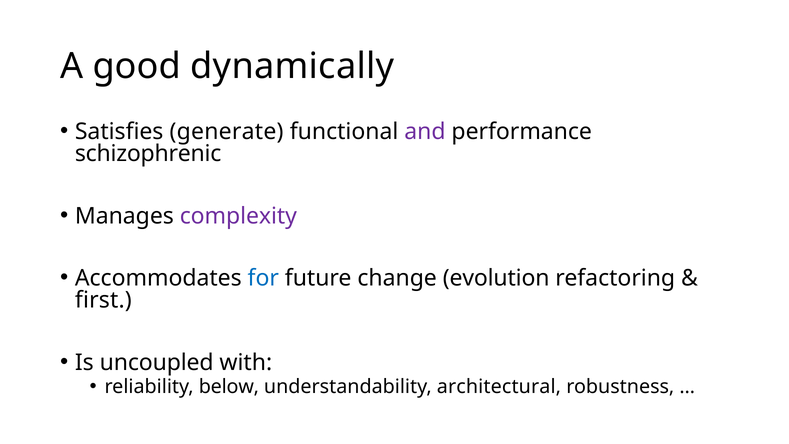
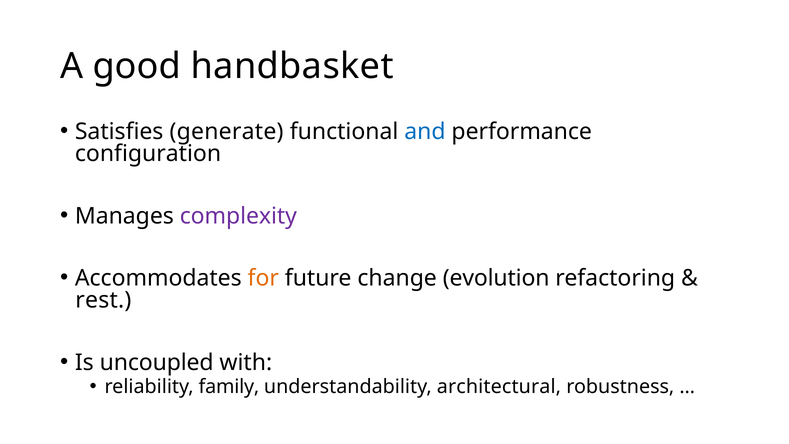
dynamically: dynamically -> handbasket
and colour: purple -> blue
schizophrenic: schizophrenic -> configuration
for colour: blue -> orange
first: first -> rest
below: below -> family
